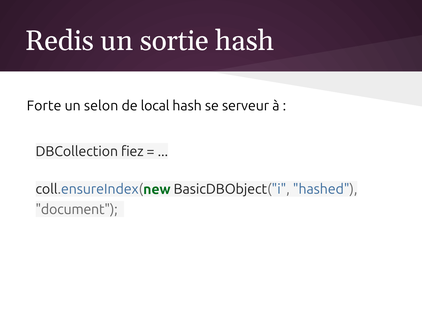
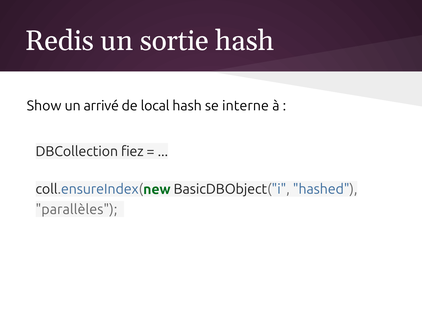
Forte: Forte -> Show
selon: selon -> arrivé
serveur: serveur -> interne
document: document -> parallèles
